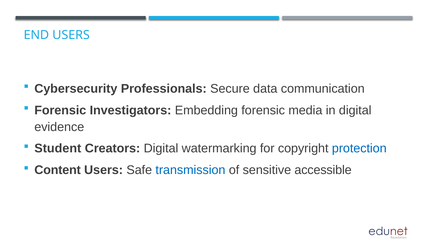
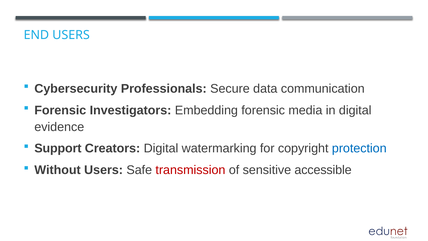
Student: Student -> Support
Content: Content -> Without
transmission colour: blue -> red
